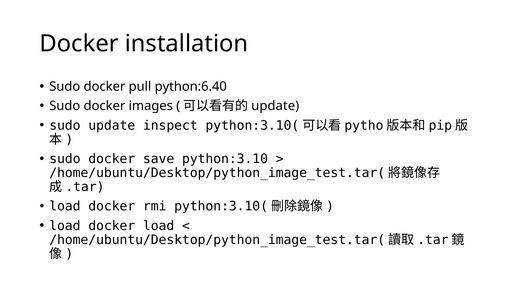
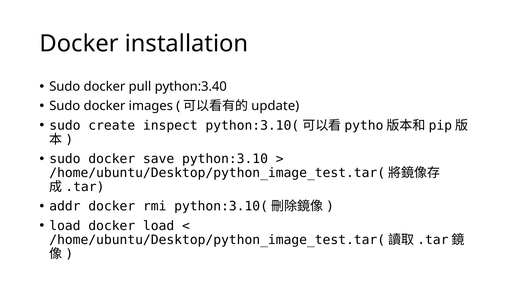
python:6.40: python:6.40 -> python:3.40
sudo update: update -> create
load at (65, 206): load -> addr
